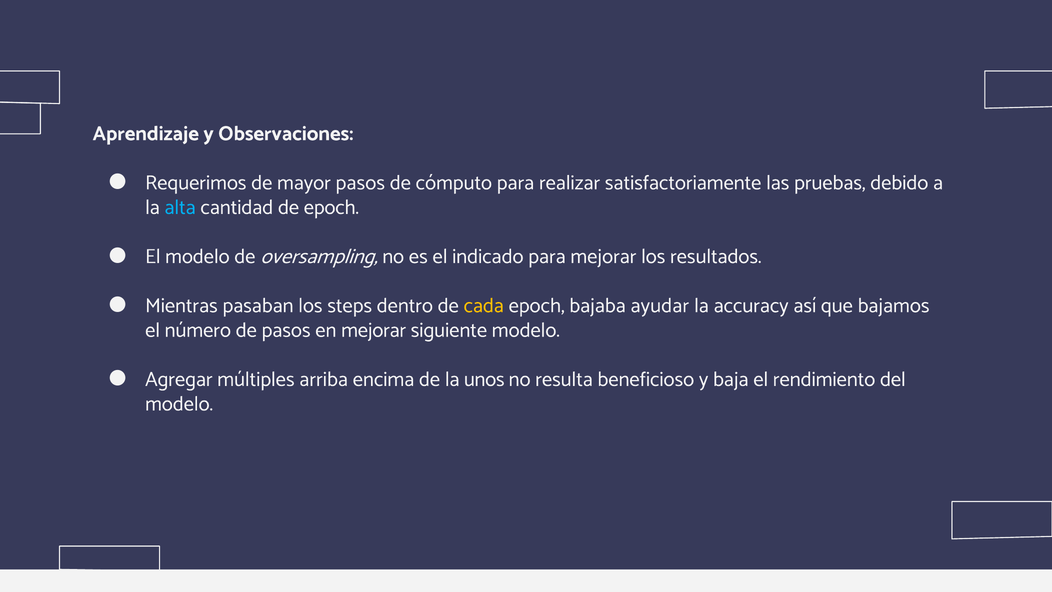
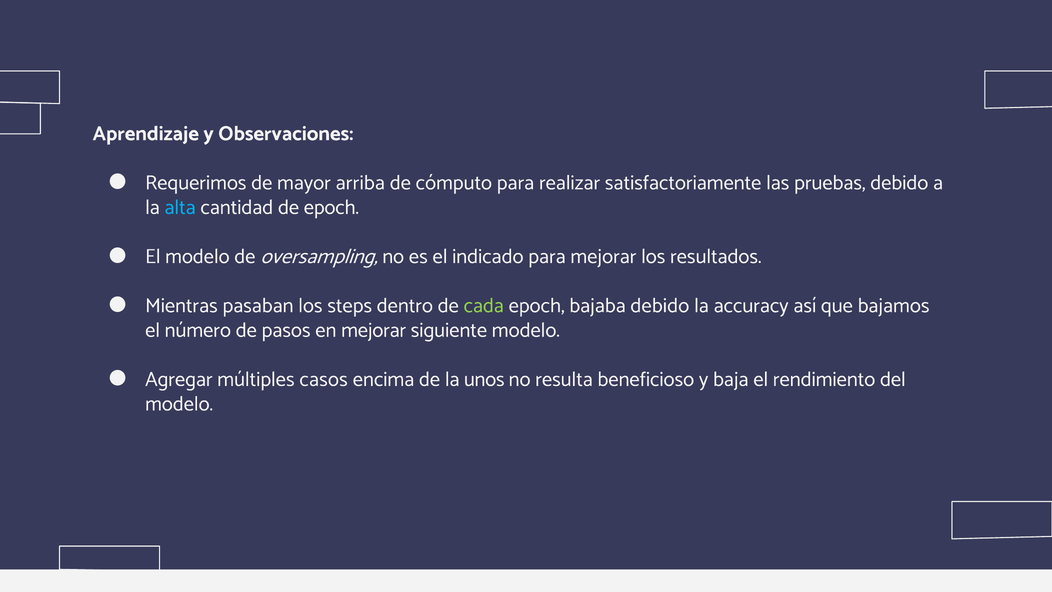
mayor pasos: pasos -> arriba
cada colour: yellow -> light green
bajaba ayudar: ayudar -> debido
arriba: arriba -> casos
